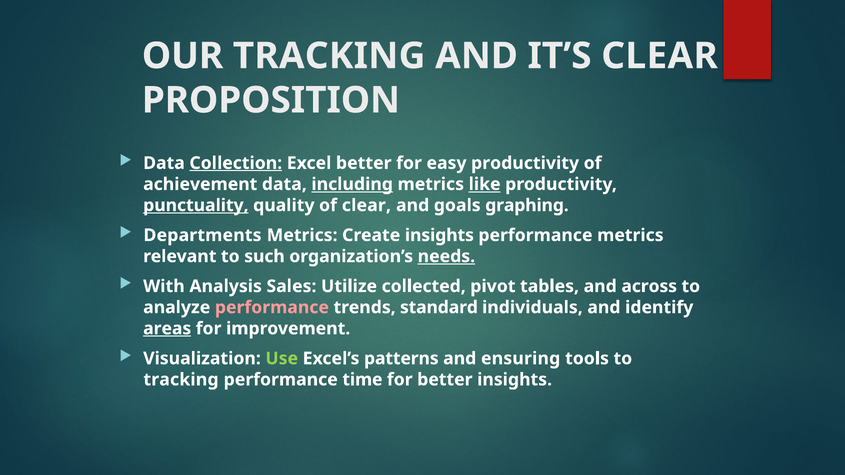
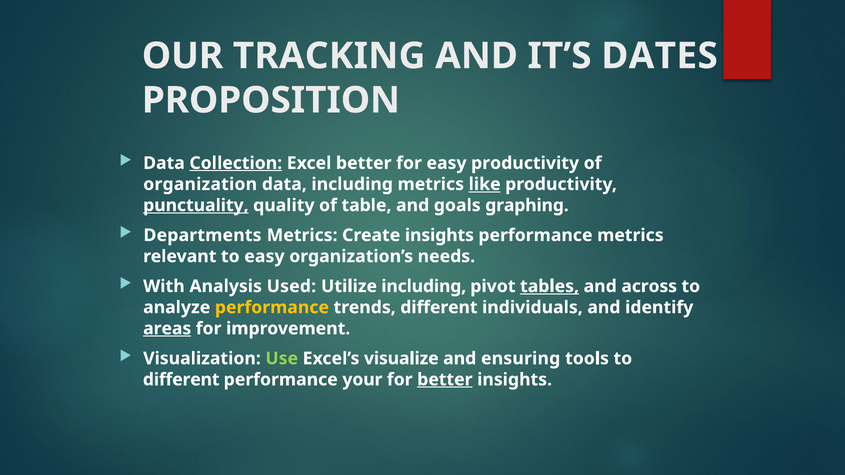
IT’S CLEAR: CLEAR -> DATES
achievement: achievement -> organization
including at (352, 184) underline: present -> none
of clear: clear -> table
to such: such -> easy
needs underline: present -> none
Sales: Sales -> Used
Utilize collected: collected -> including
tables underline: none -> present
performance at (272, 308) colour: pink -> yellow
trends standard: standard -> different
patterns: patterns -> visualize
tracking at (181, 380): tracking -> different
time: time -> your
better at (445, 380) underline: none -> present
